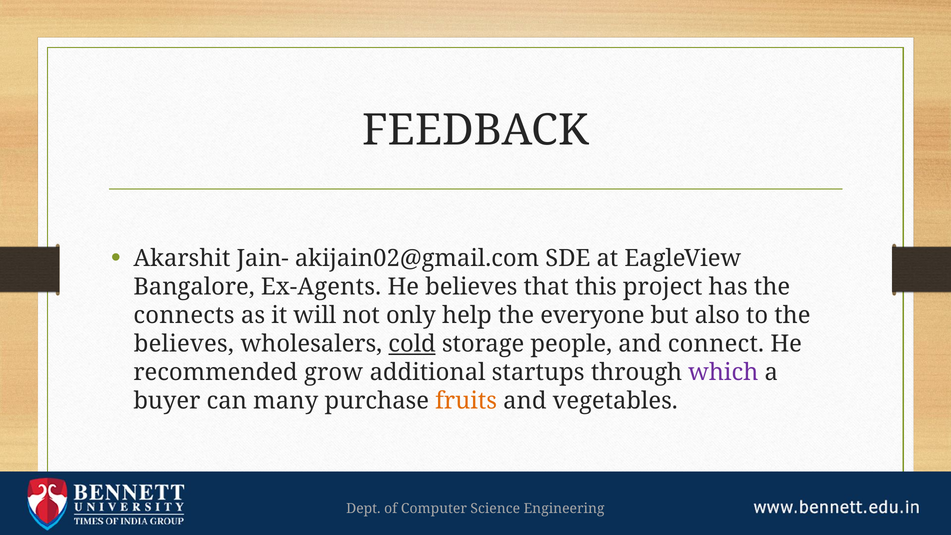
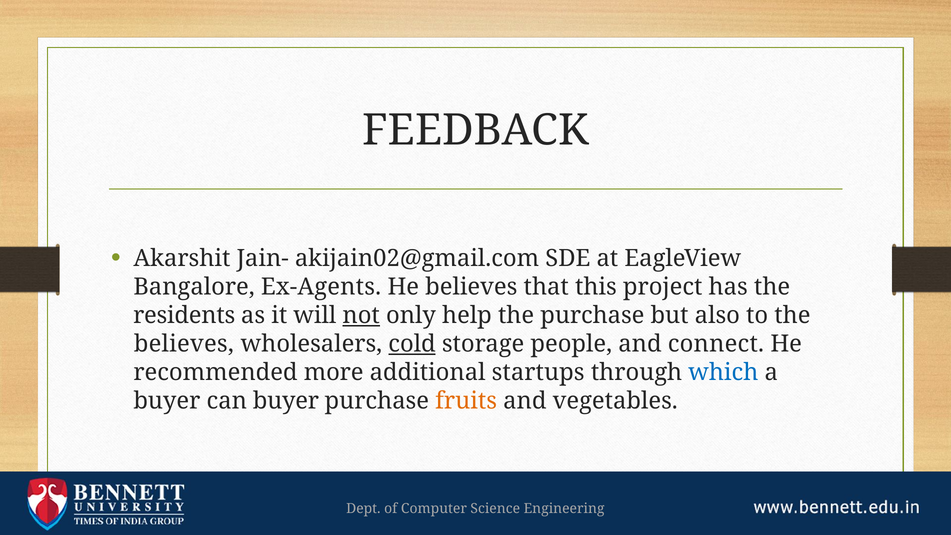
connects: connects -> residents
not underline: none -> present
the everyone: everyone -> purchase
grow: grow -> more
which colour: purple -> blue
can many: many -> buyer
